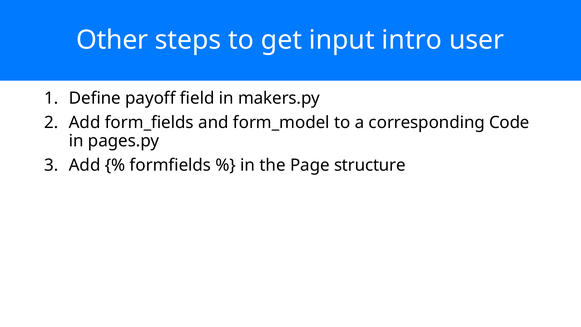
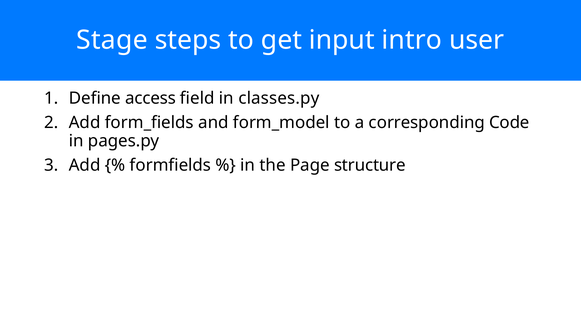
Other: Other -> Stage
payoff: payoff -> access
makers.py: makers.py -> classes.py
